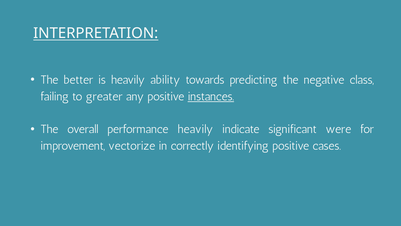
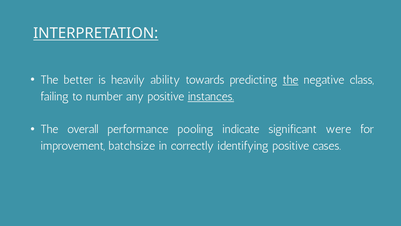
the at (291, 80) underline: none -> present
greater: greater -> number
performance heavily: heavily -> pooling
vectorize: vectorize -> batchsize
